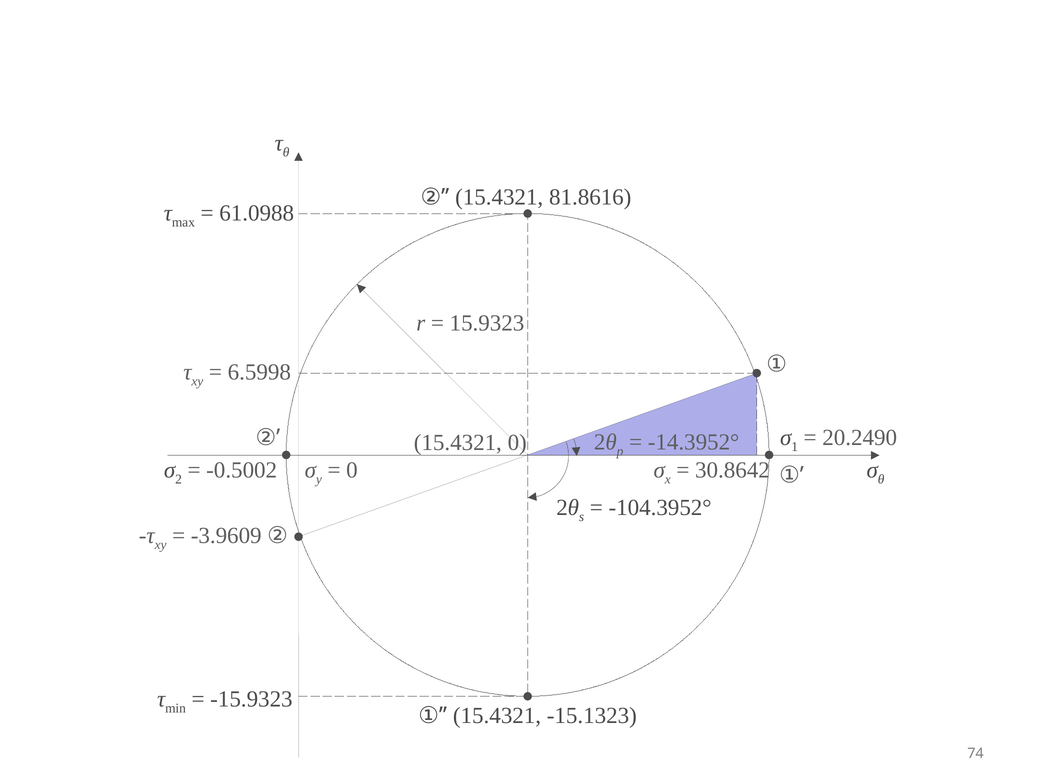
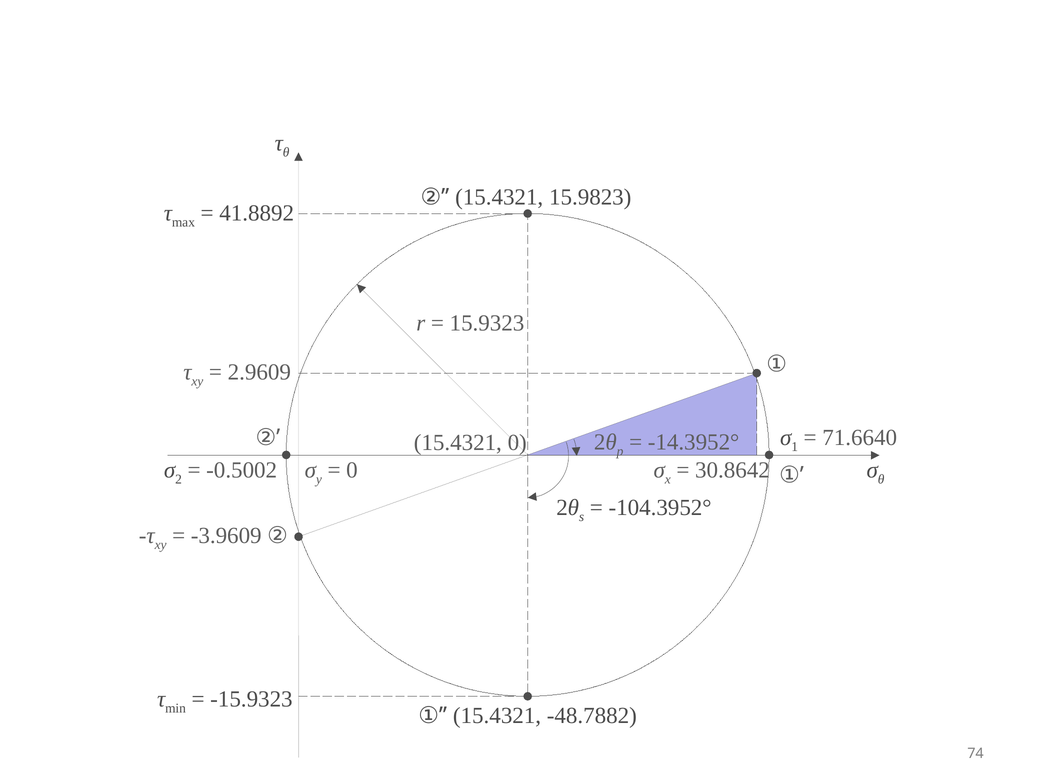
81.8616: 81.8616 -> 15.9823
61.0988: 61.0988 -> 41.8892
6.5998: 6.5998 -> 2.9609
20.2490: 20.2490 -> 71.6640
-15.1323: -15.1323 -> -48.7882
